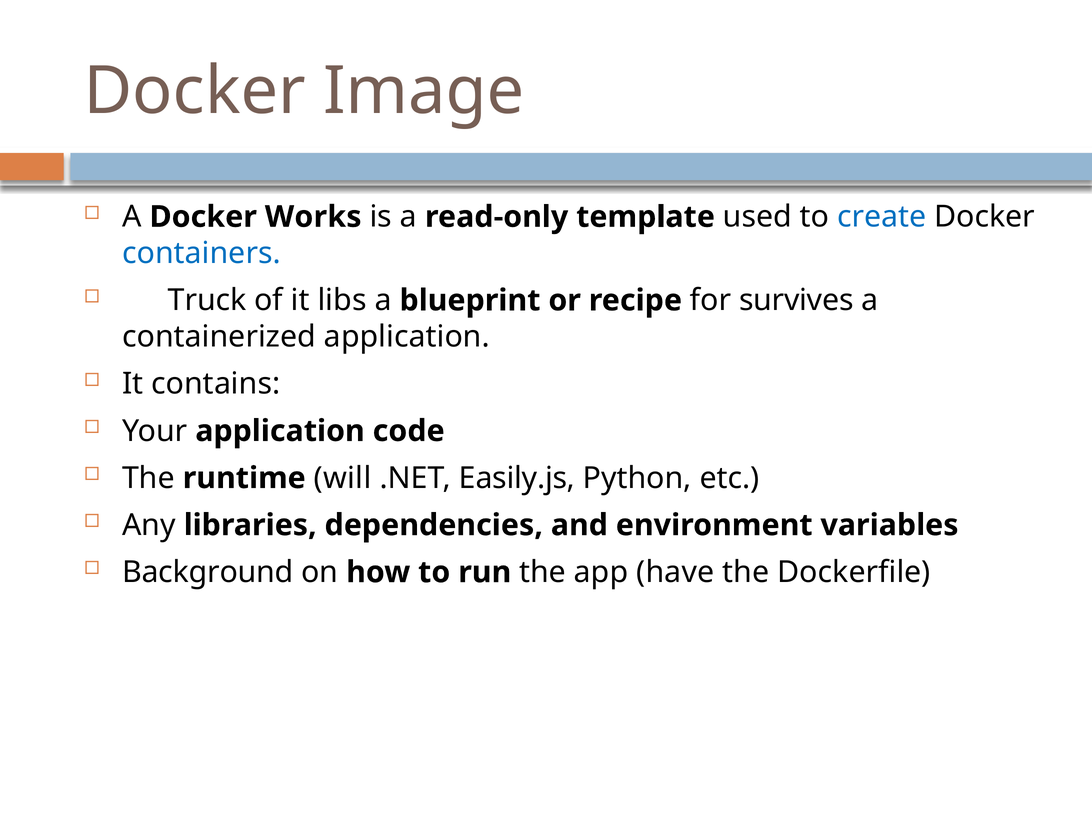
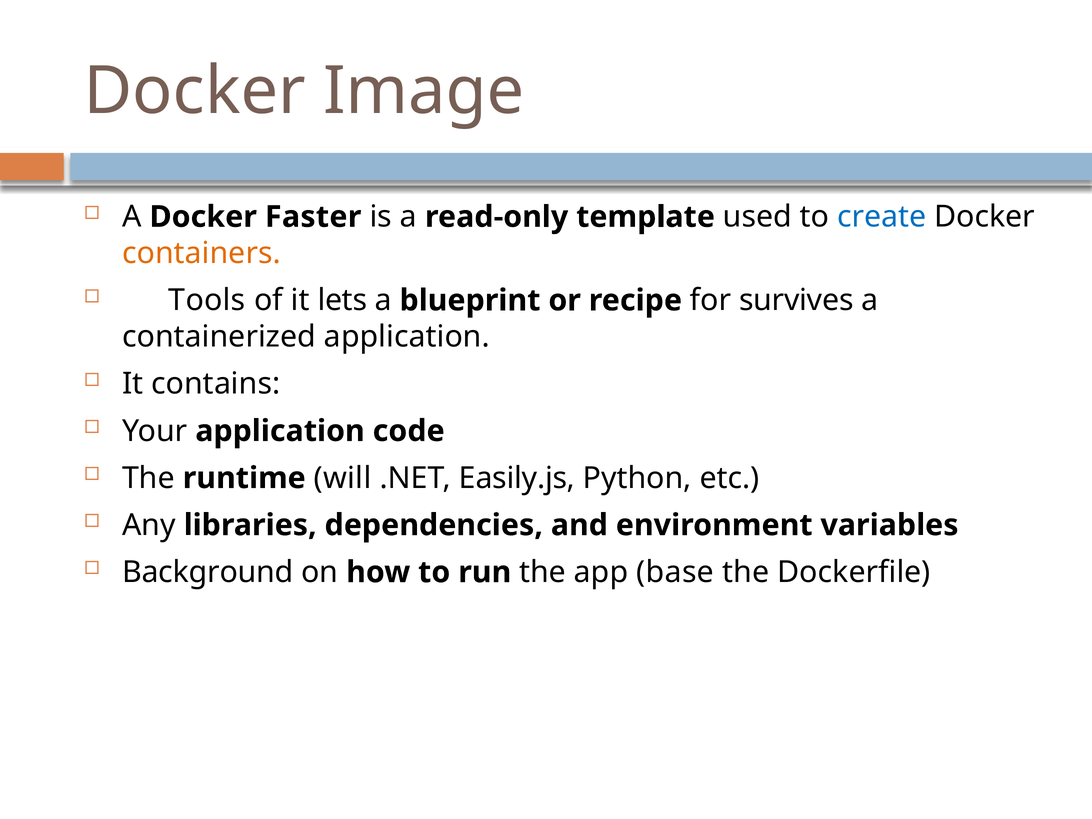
Works: Works -> Faster
containers colour: blue -> orange
Truck: Truck -> Tools
libs: libs -> lets
have: have -> base
